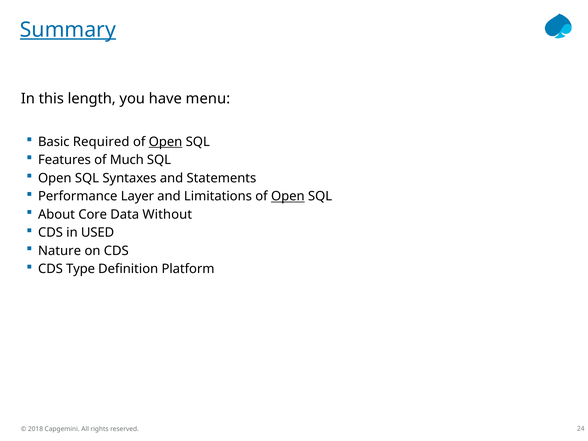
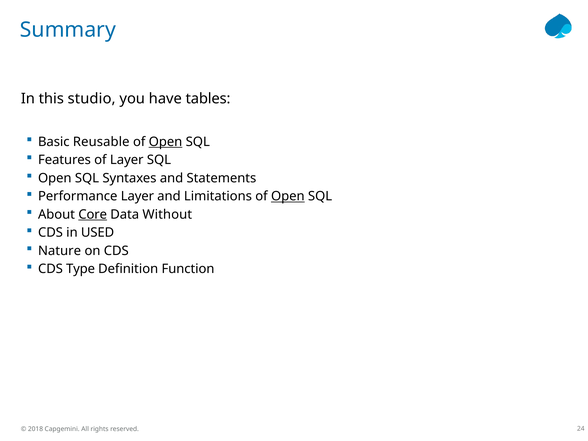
Summary underline: present -> none
length: length -> studio
menu: menu -> tables
Required: Required -> Reusable
of Much: Much -> Layer
Core underline: none -> present
Platform: Platform -> Function
